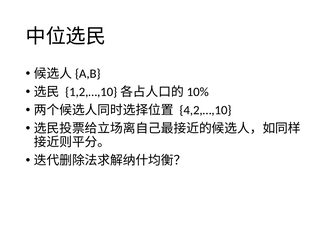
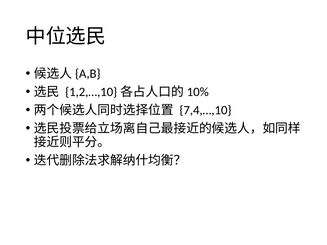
4,2,…,10: 4,2,…,10 -> 7,4,…,10
